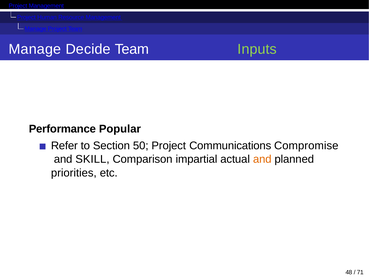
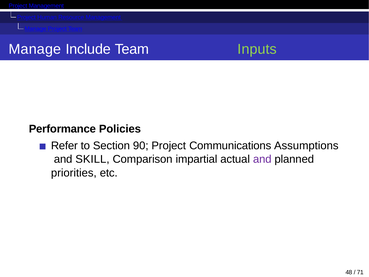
Decide: Decide -> Include
Popular: Popular -> Policies
50: 50 -> 90
Compromise: Compromise -> Assumptions
and at (262, 159) colour: orange -> purple
